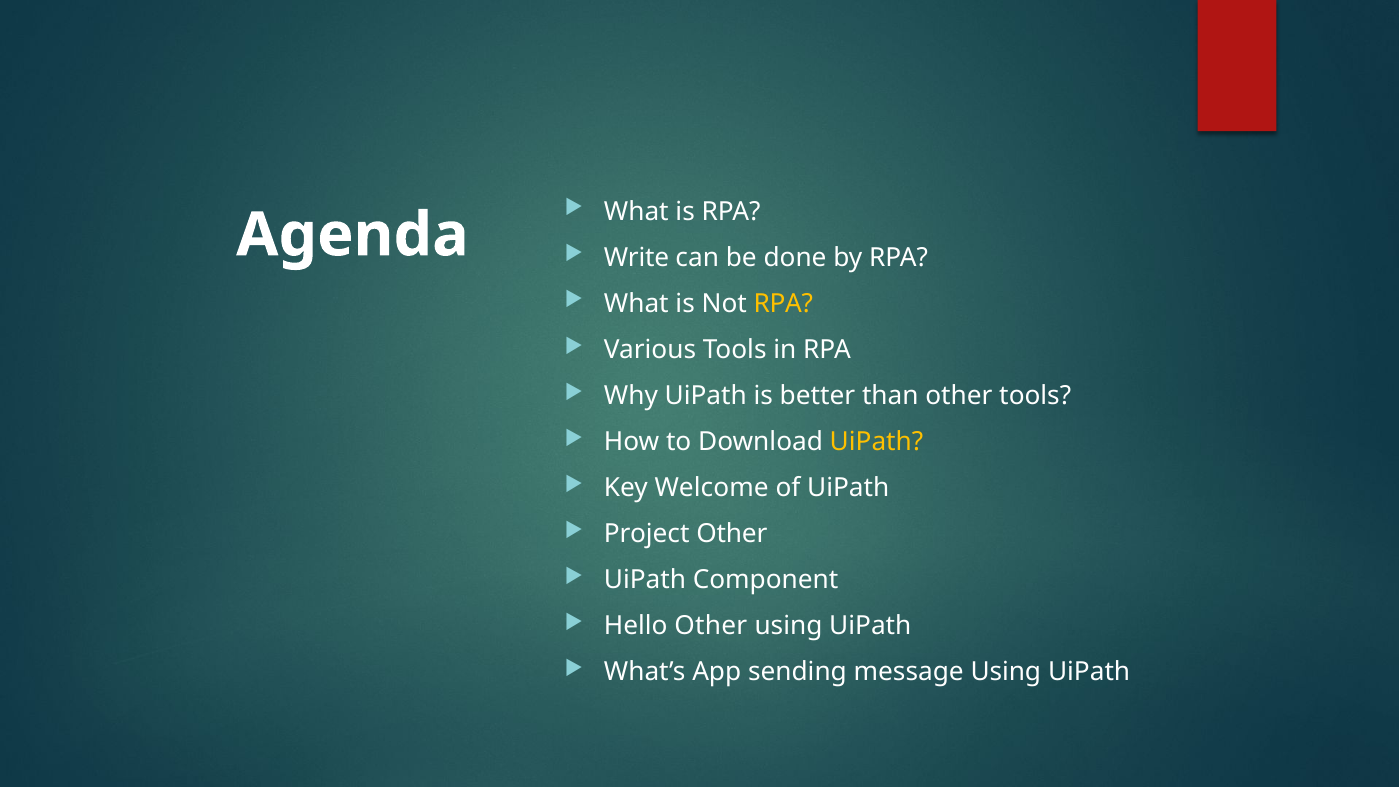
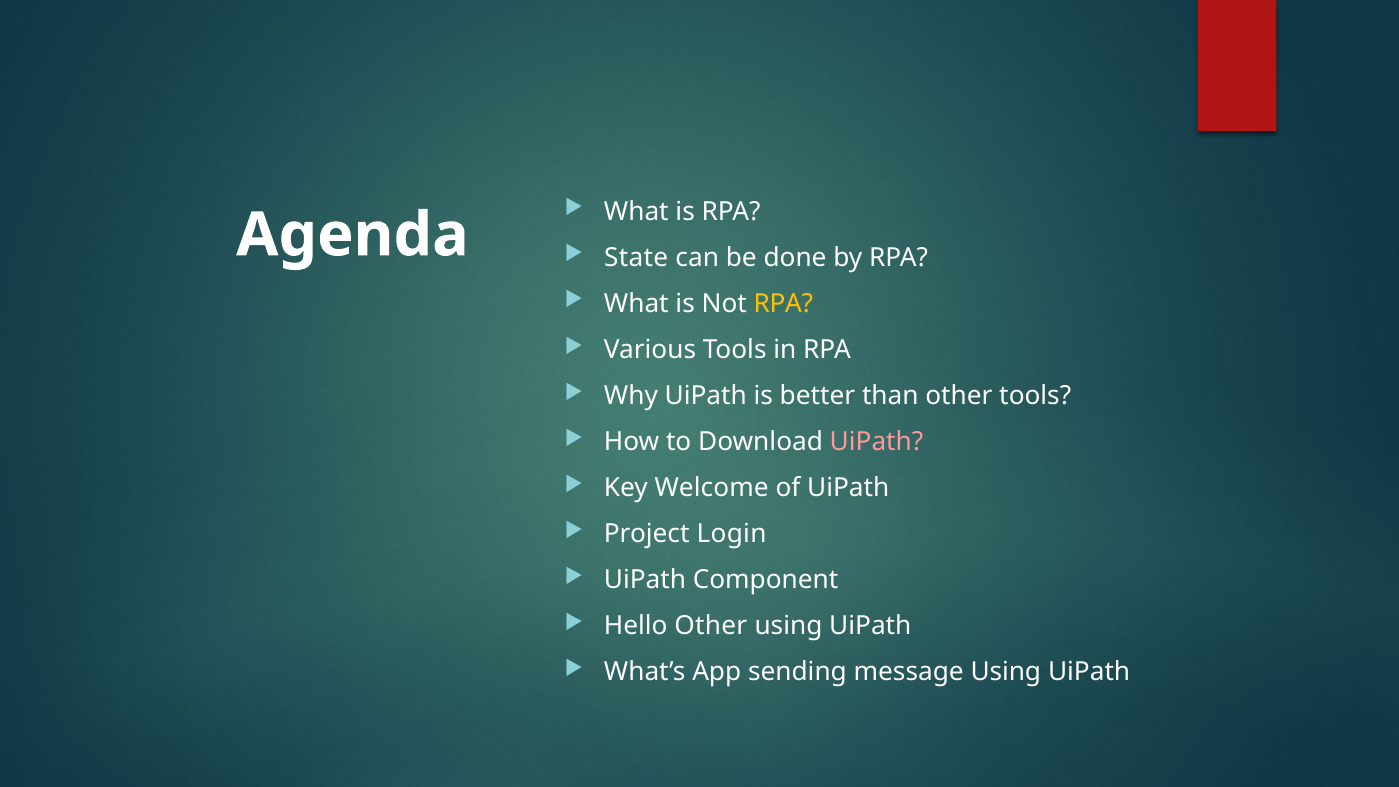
Write: Write -> State
UiPath at (877, 442) colour: yellow -> pink
Project Other: Other -> Login
